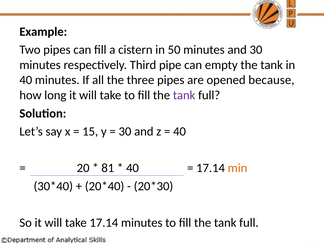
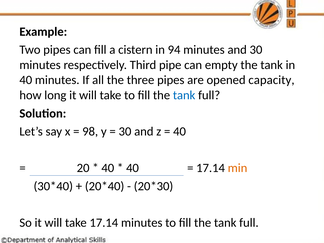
50: 50 -> 94
because: because -> capacity
tank at (184, 95) colour: purple -> blue
15: 15 -> 98
81 at (108, 168): 81 -> 40
